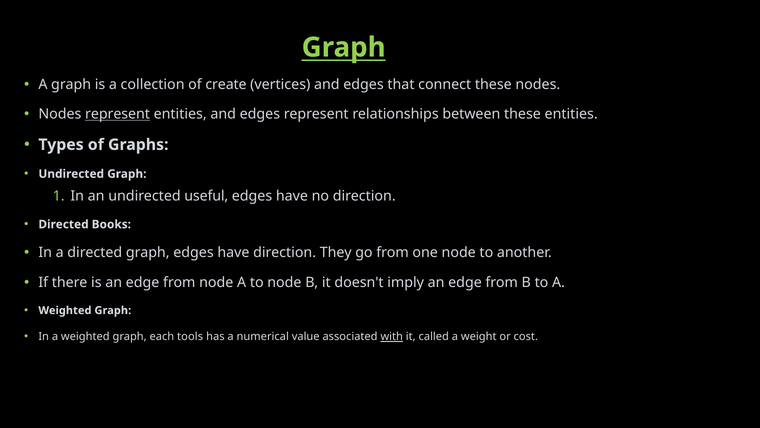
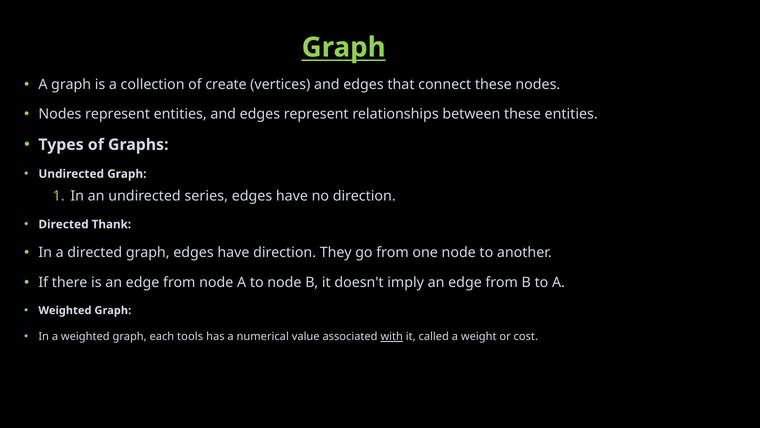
represent at (118, 114) underline: present -> none
useful: useful -> series
Books: Books -> Thank
